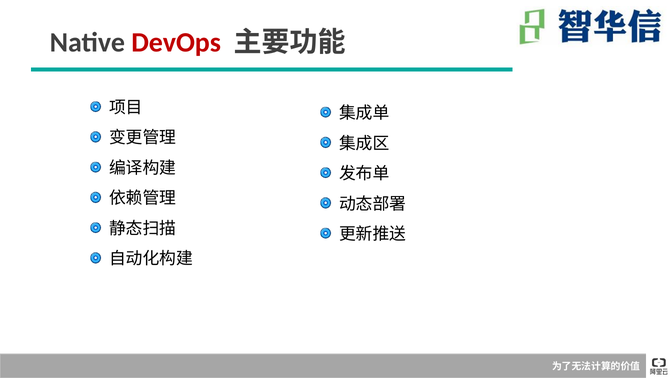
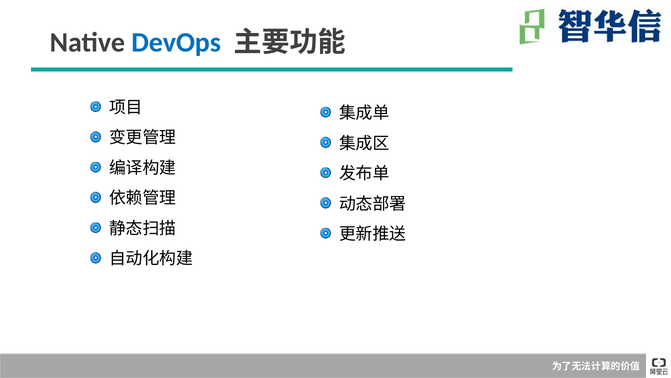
DevOps colour: red -> blue
